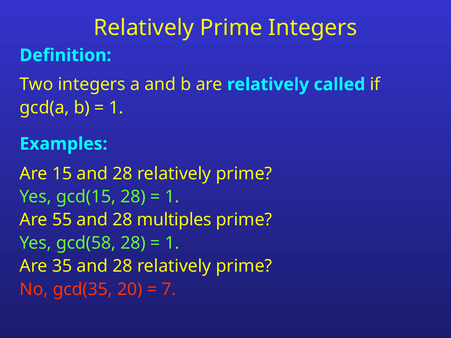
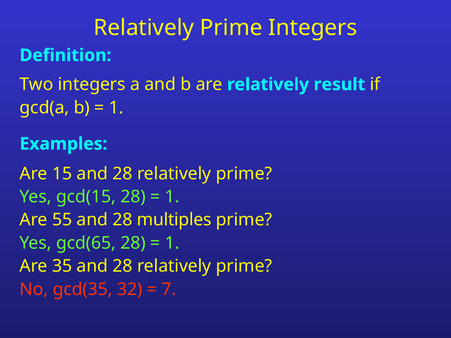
called: called -> result
gcd(58: gcd(58 -> gcd(65
20: 20 -> 32
